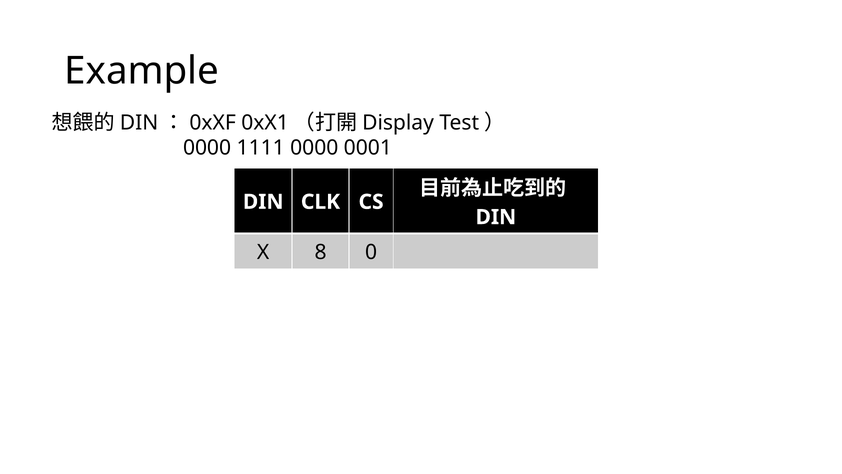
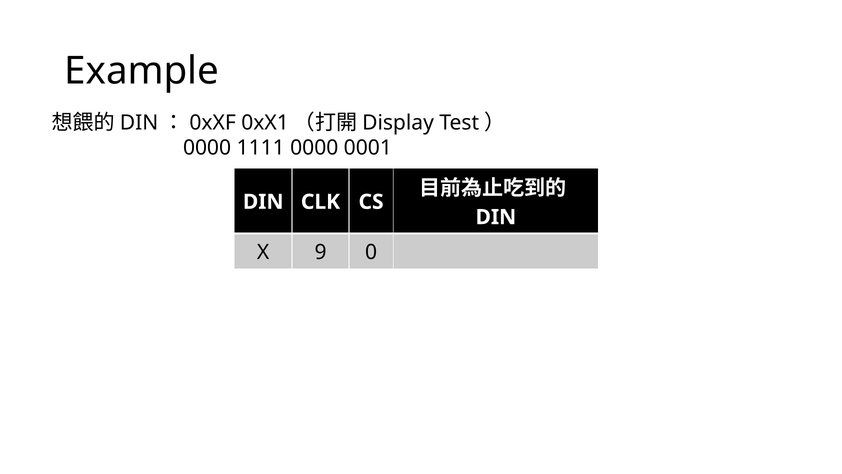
8: 8 -> 9
